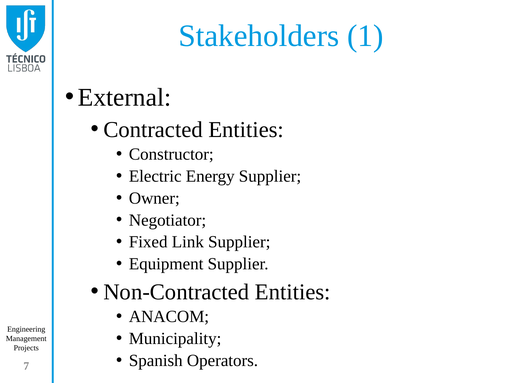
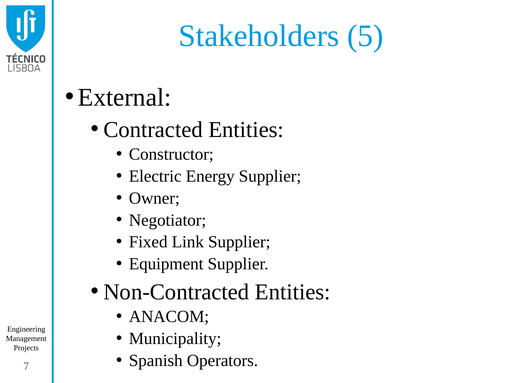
1: 1 -> 5
